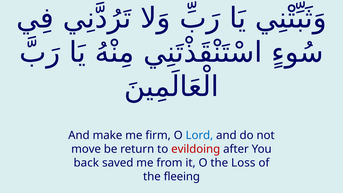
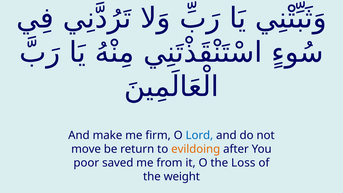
evildoing colour: red -> orange
back: back -> poor
fleeing: fleeing -> weight
